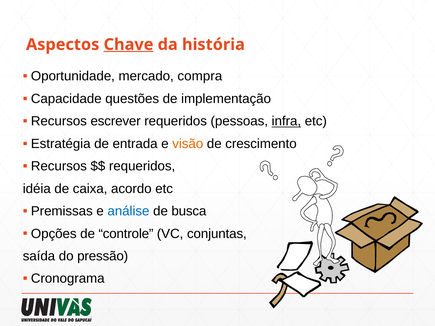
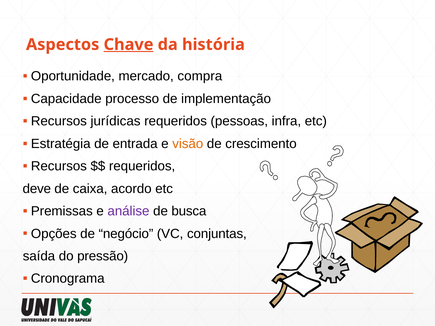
questões: questões -> processo
escrever: escrever -> jurídicas
infra underline: present -> none
idéia: idéia -> deve
análise colour: blue -> purple
controle: controle -> negócio
